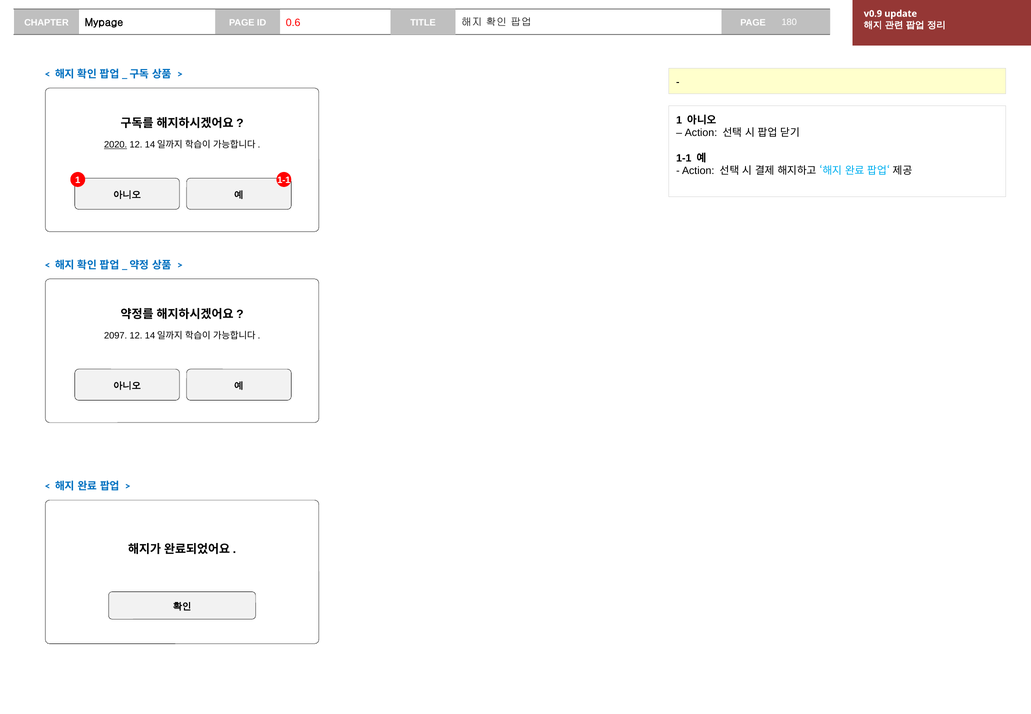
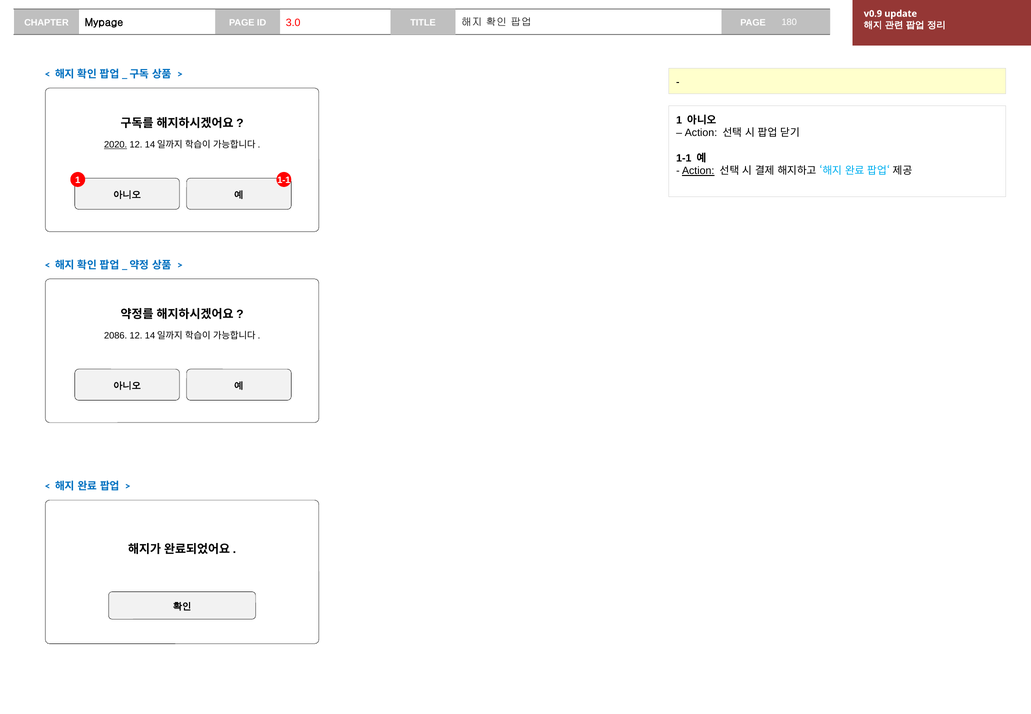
0.6: 0.6 -> 3.0
Action at (698, 171) underline: none -> present
2097: 2097 -> 2086
